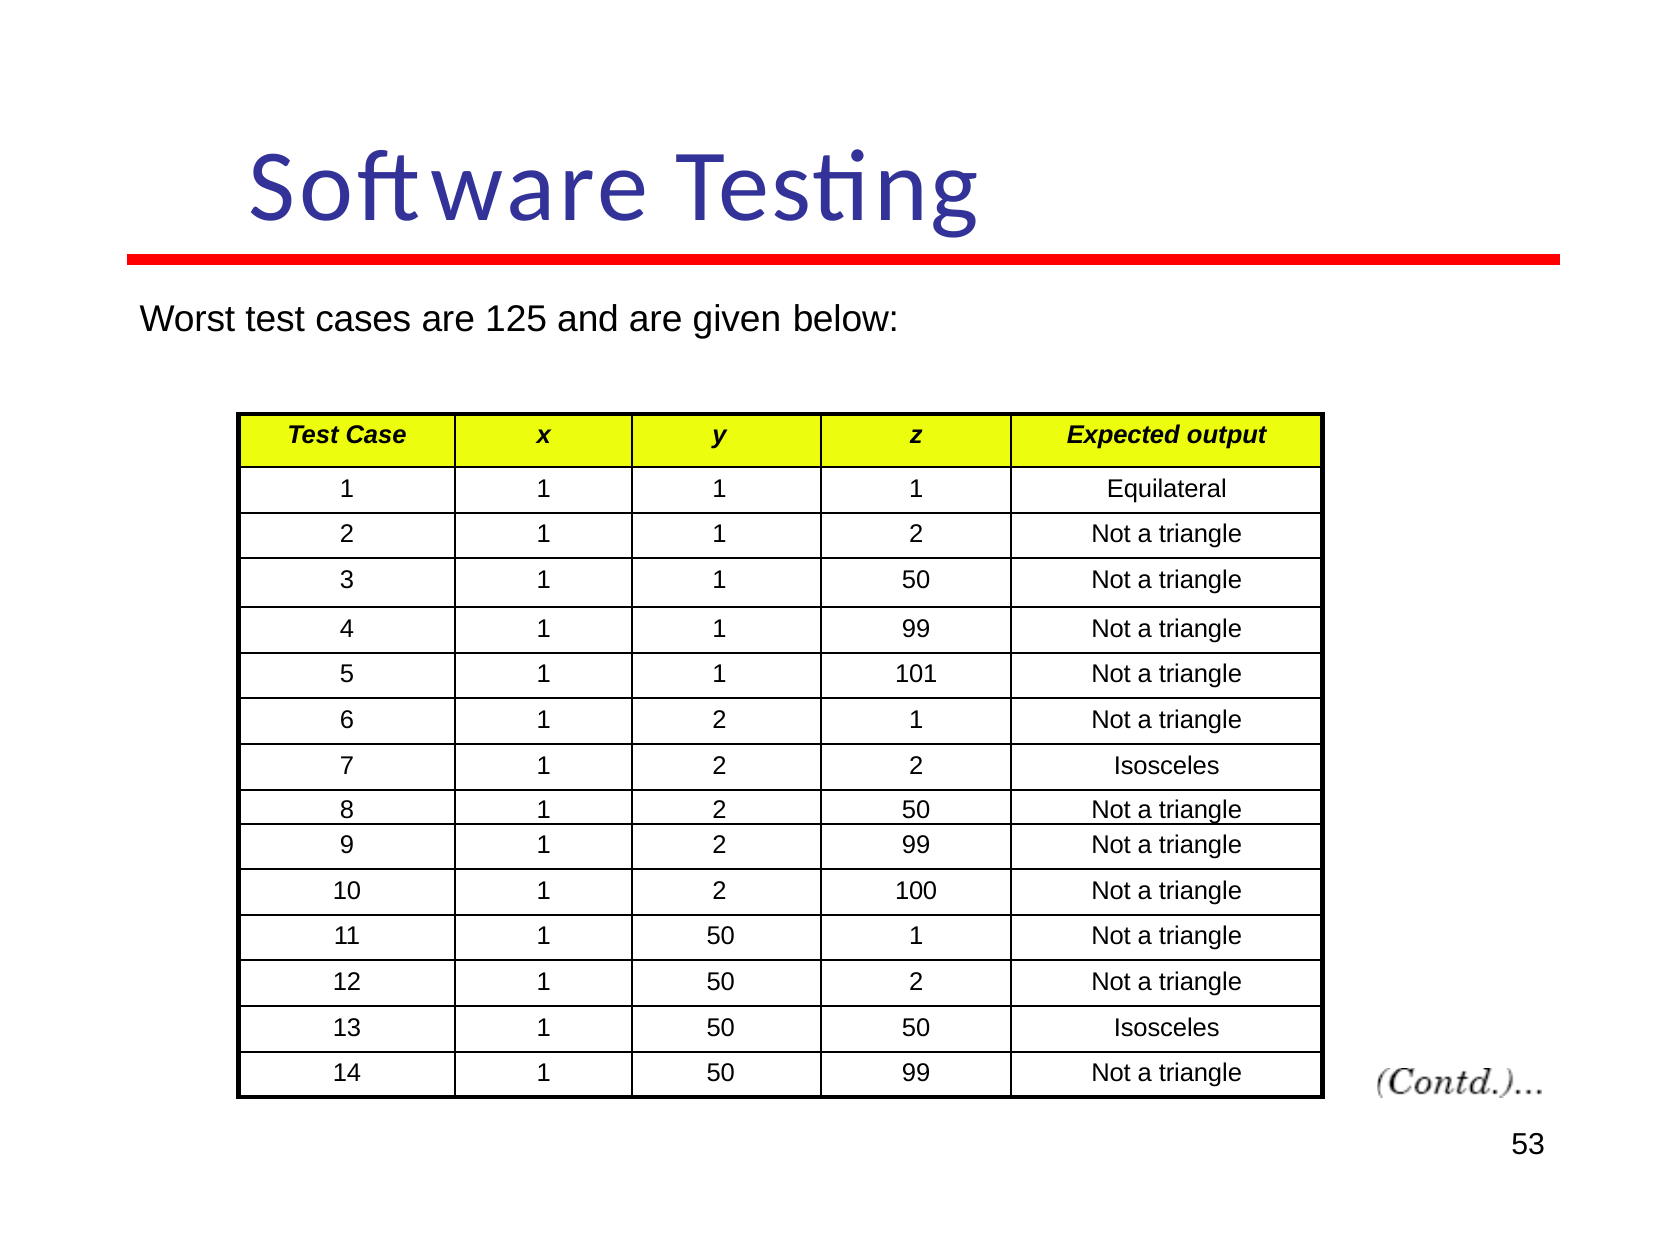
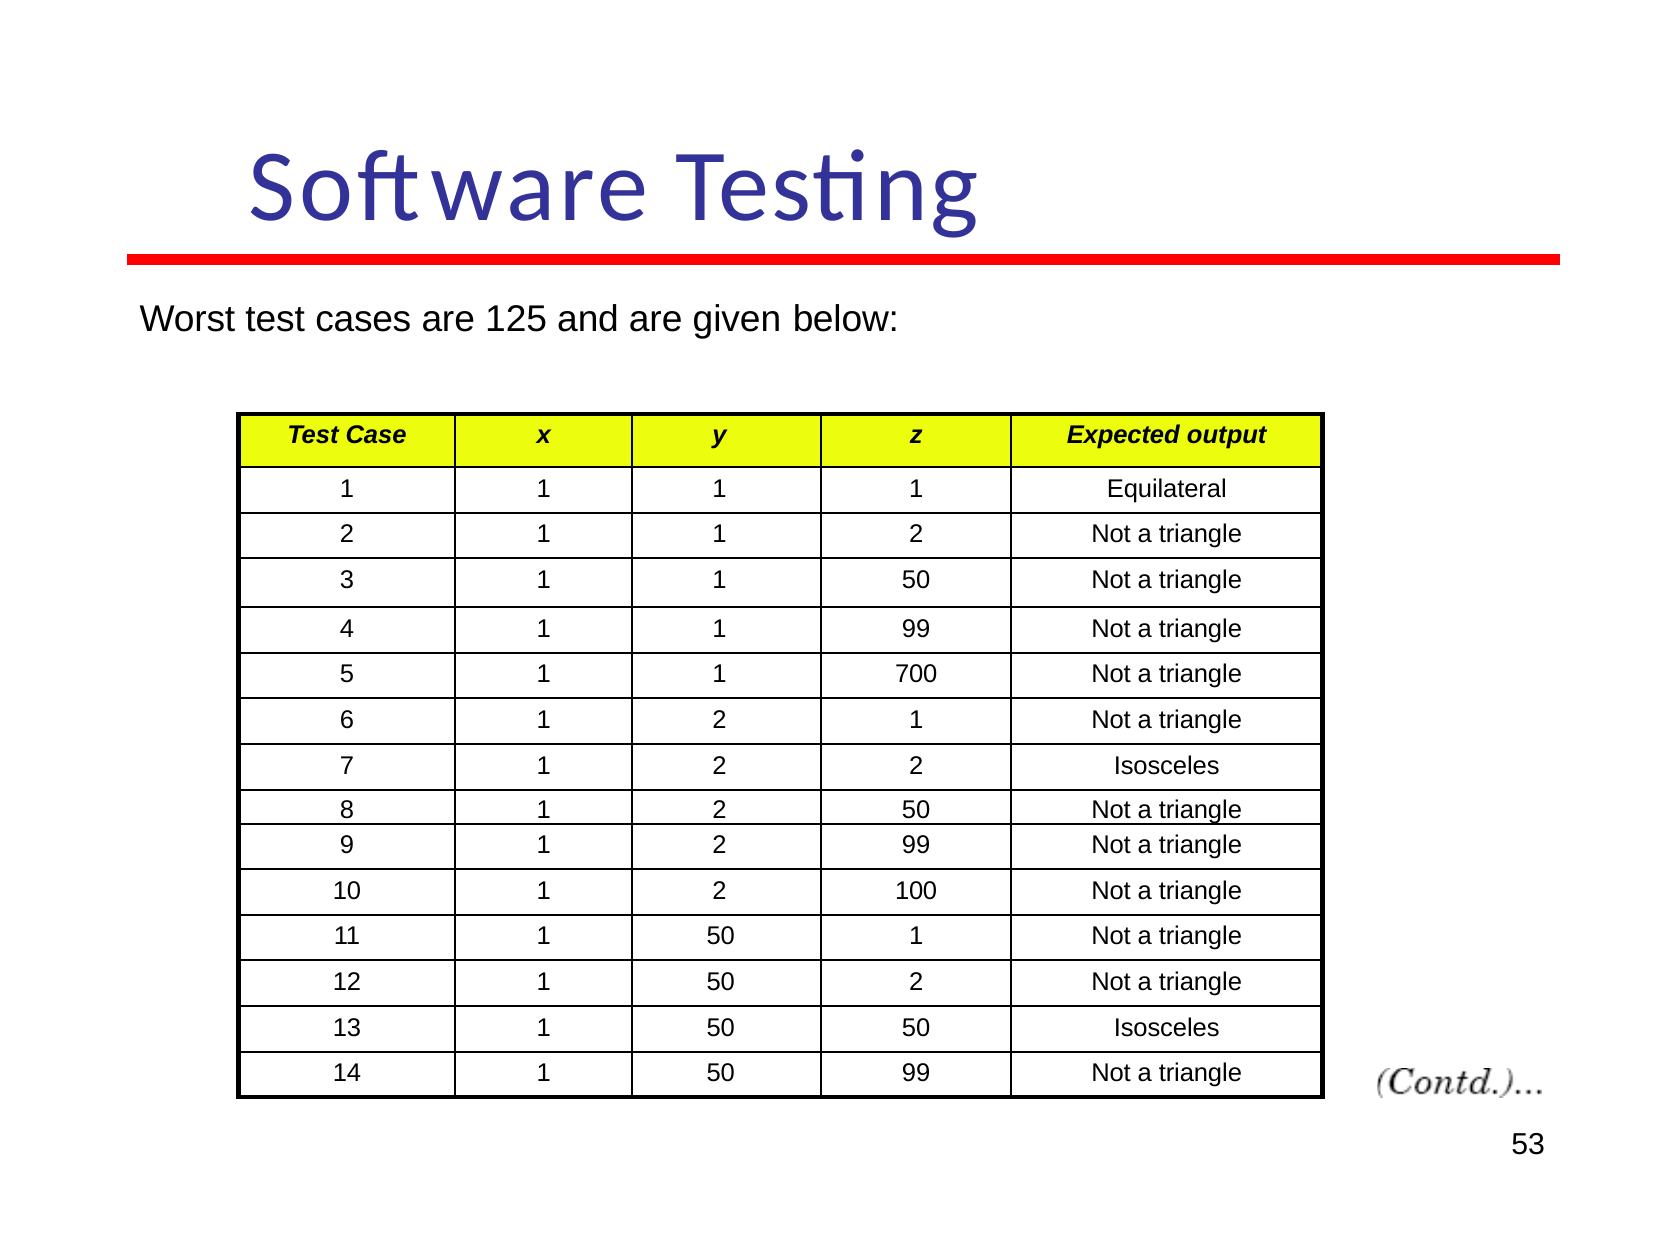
101: 101 -> 700
